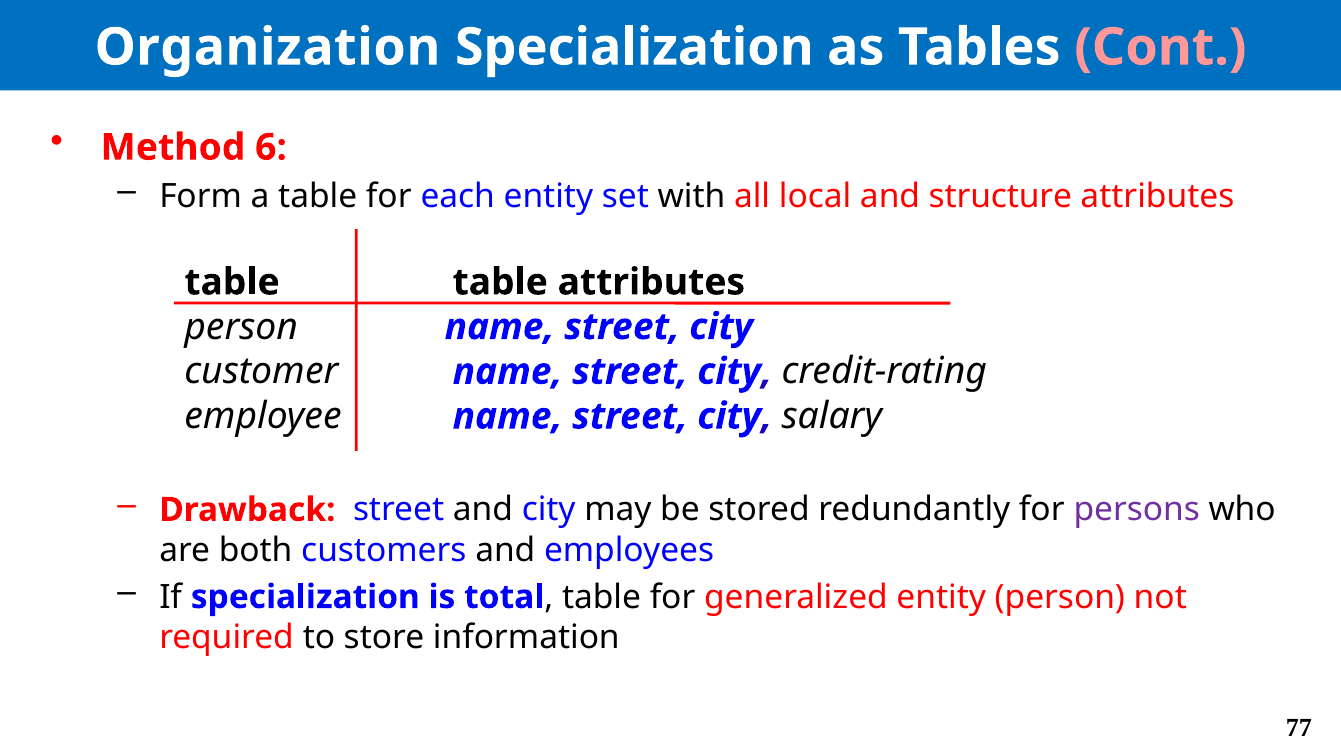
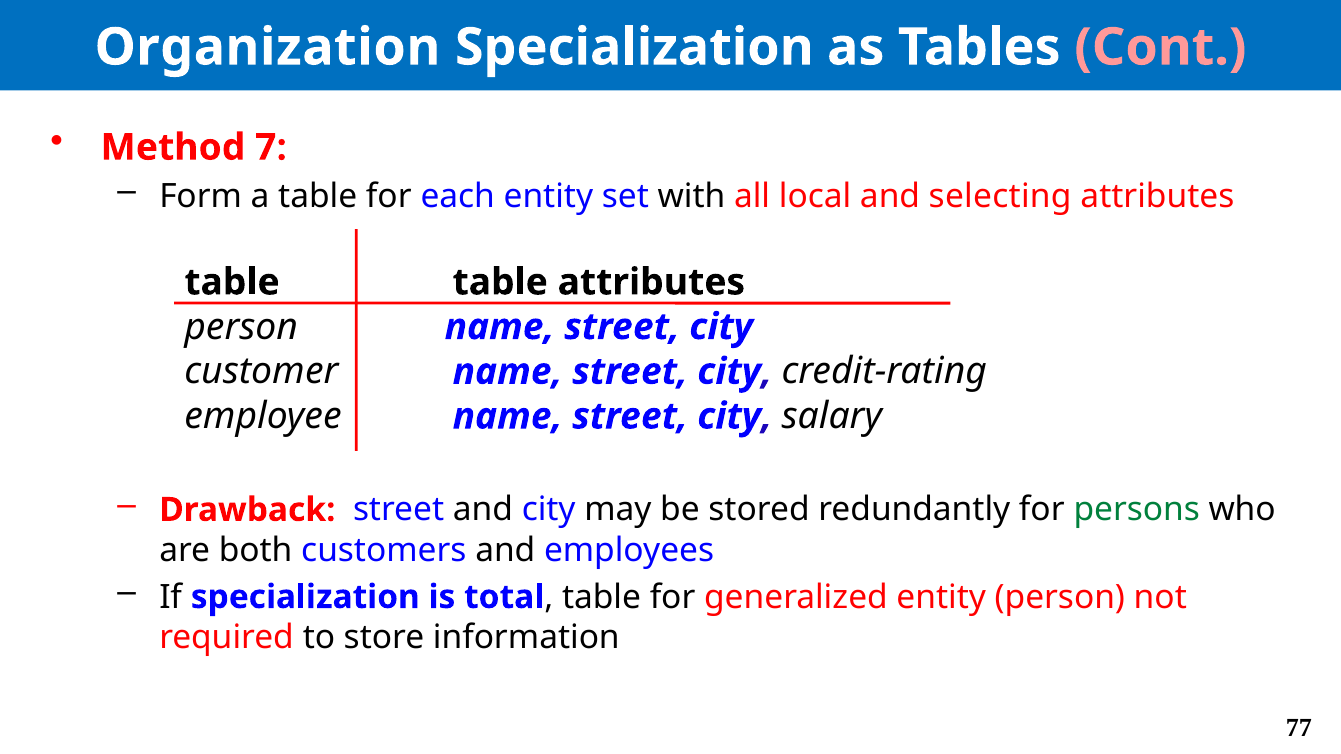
6: 6 -> 7
structure: structure -> selecting
persons colour: purple -> green
